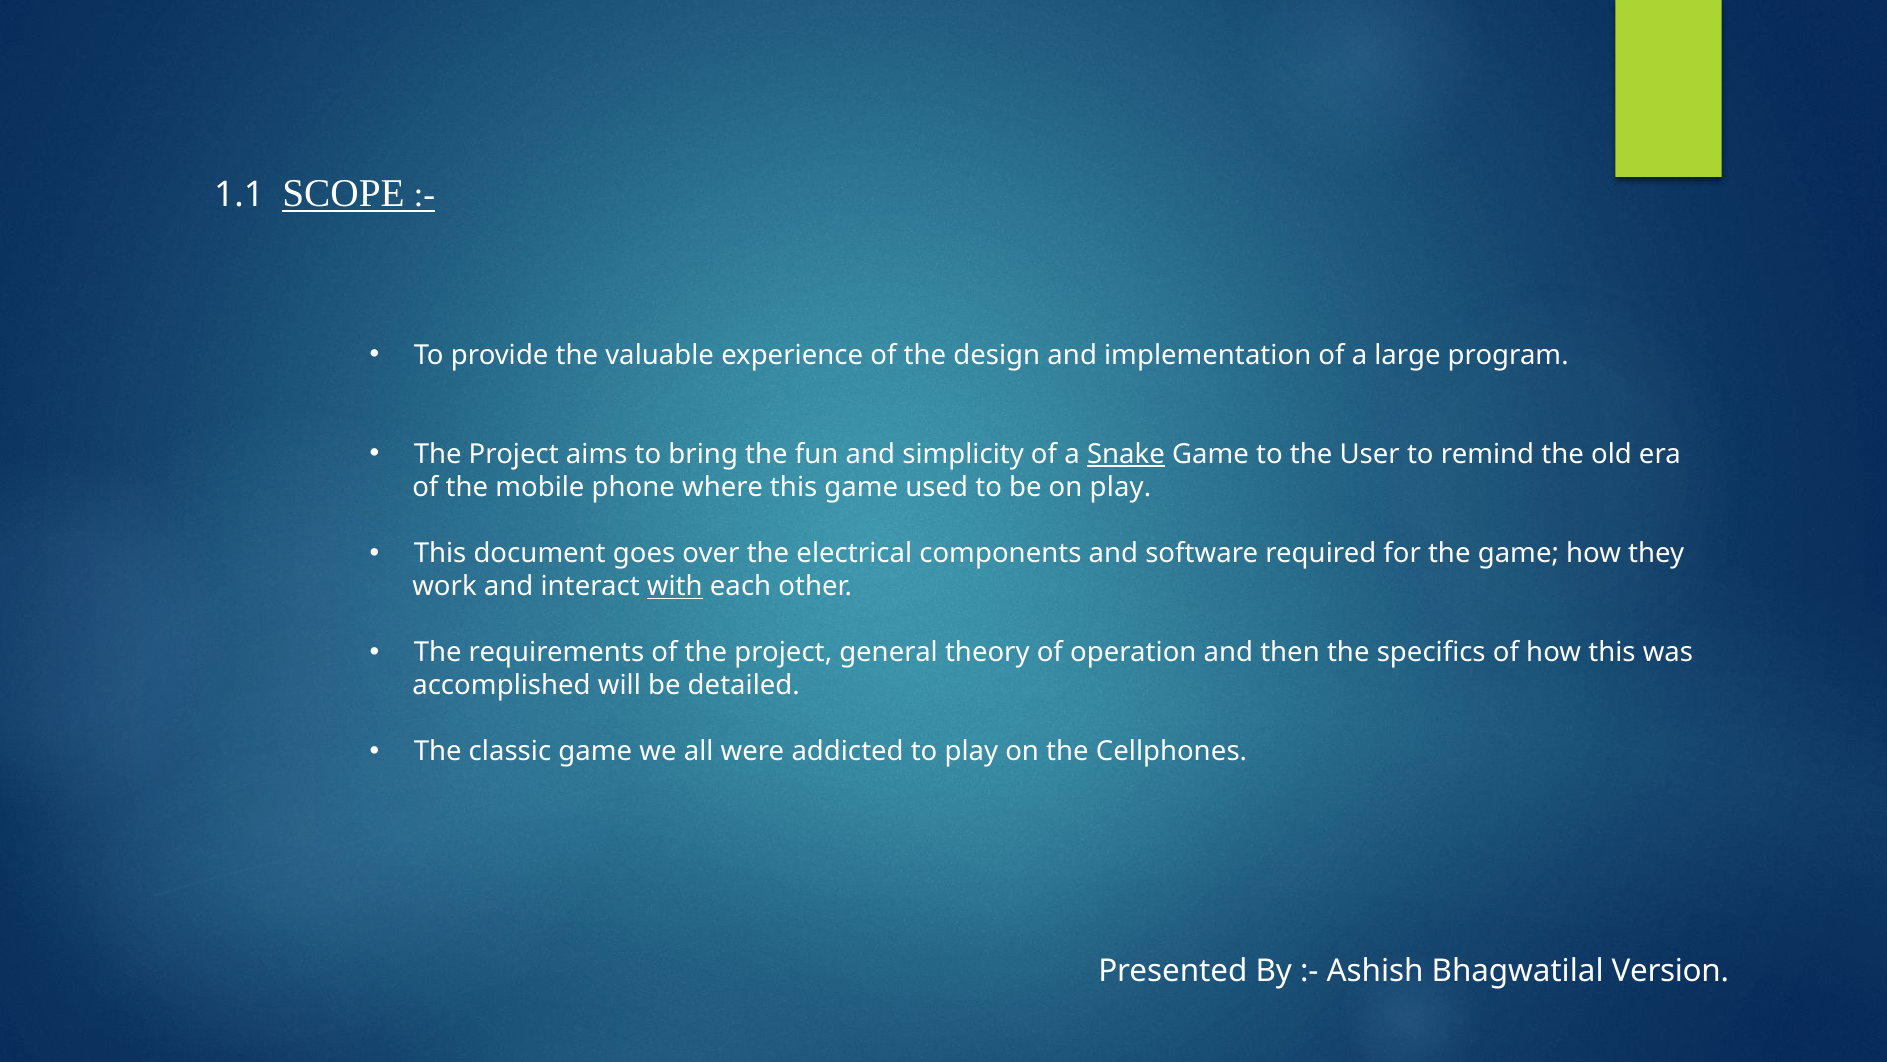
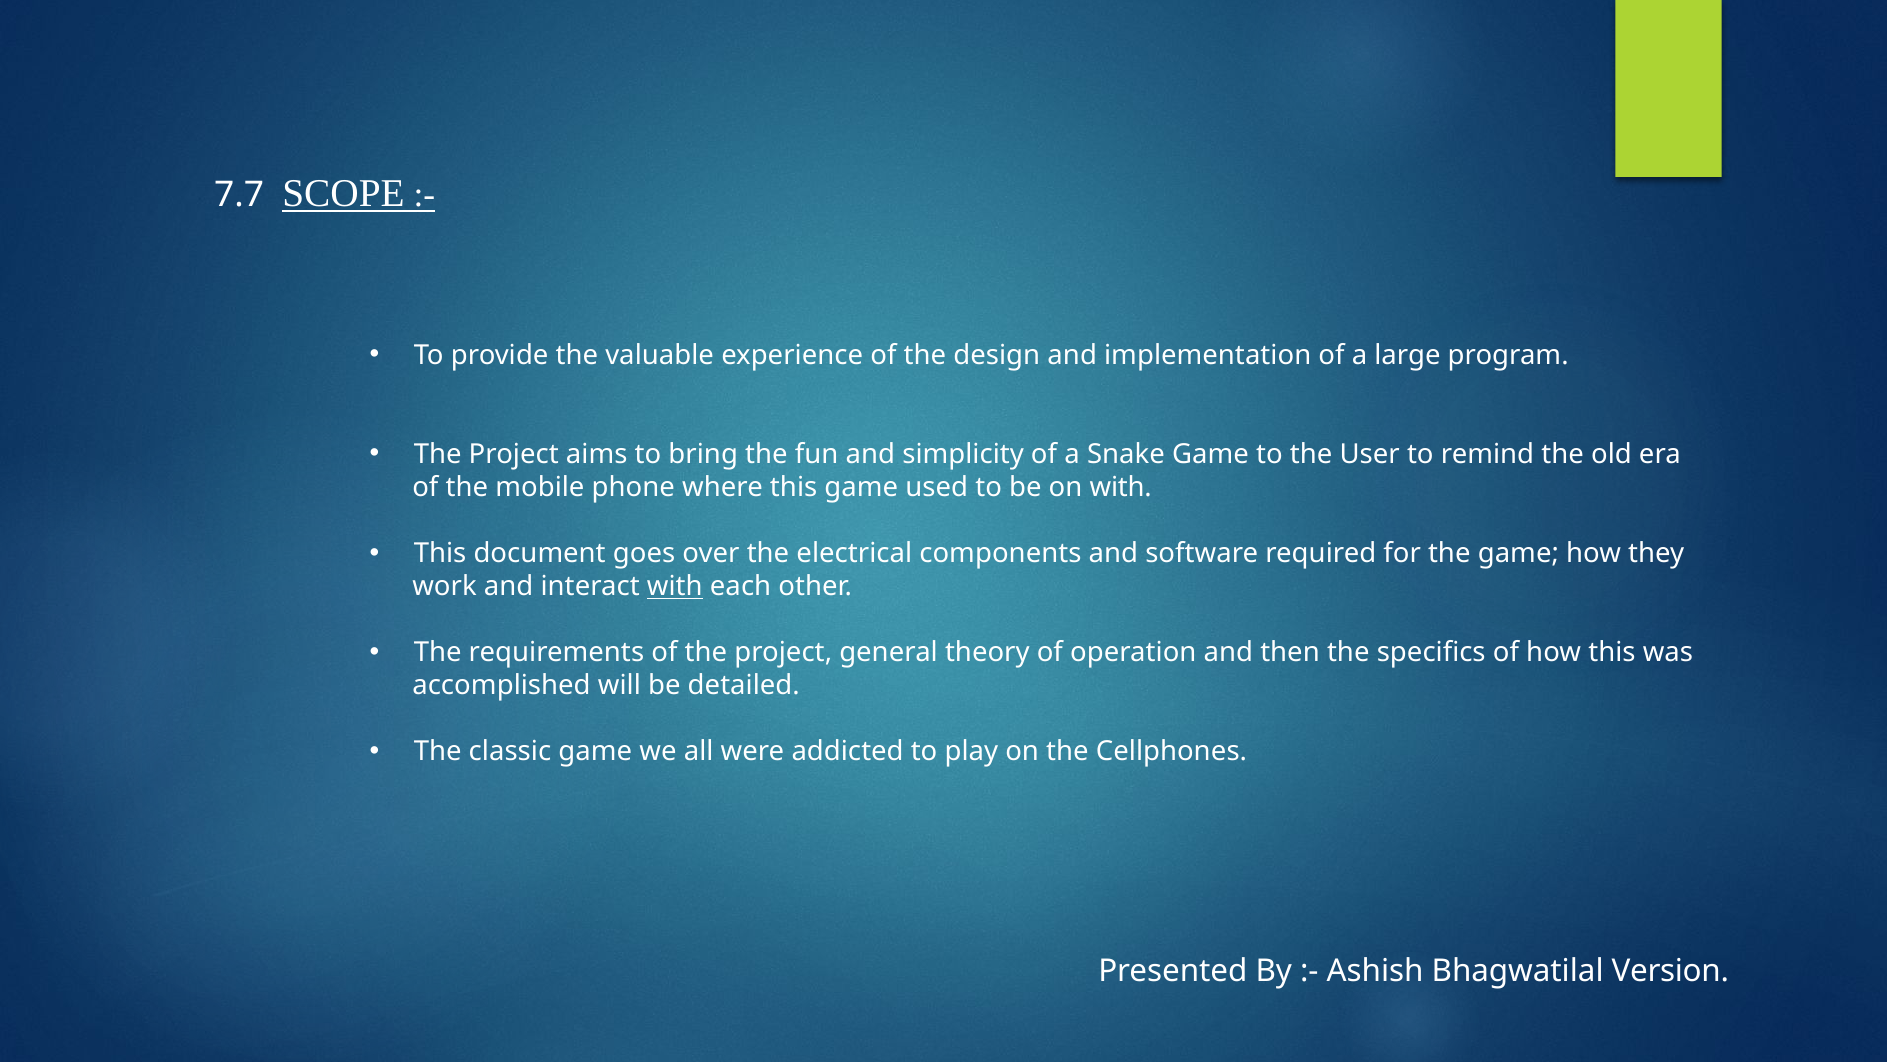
1.1: 1.1 -> 7.7
Snake underline: present -> none
on play: play -> with
